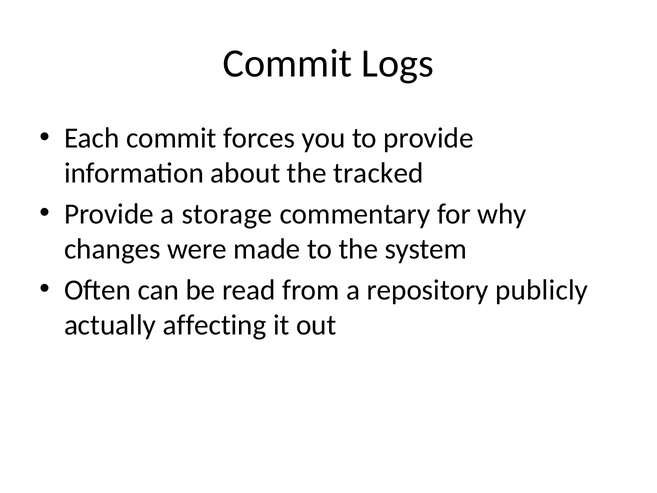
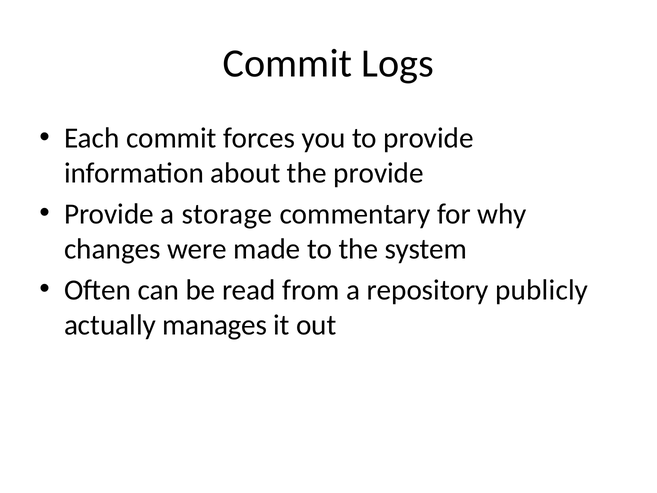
the tracked: tracked -> provide
affecting: affecting -> manages
